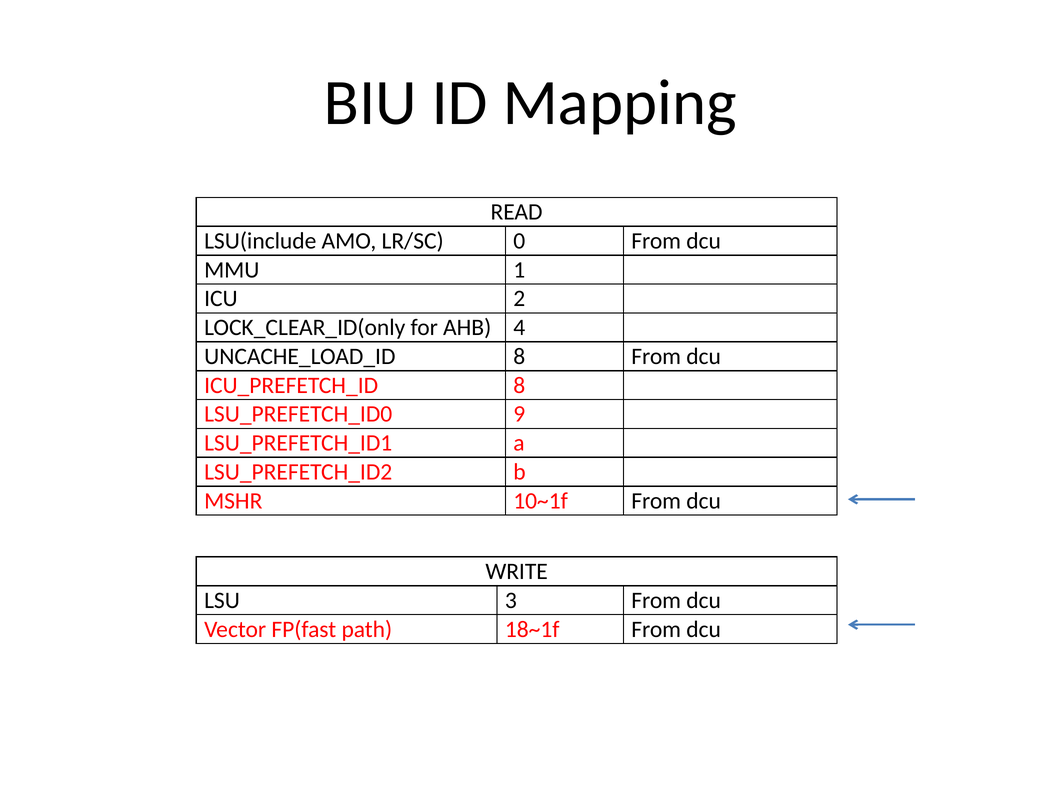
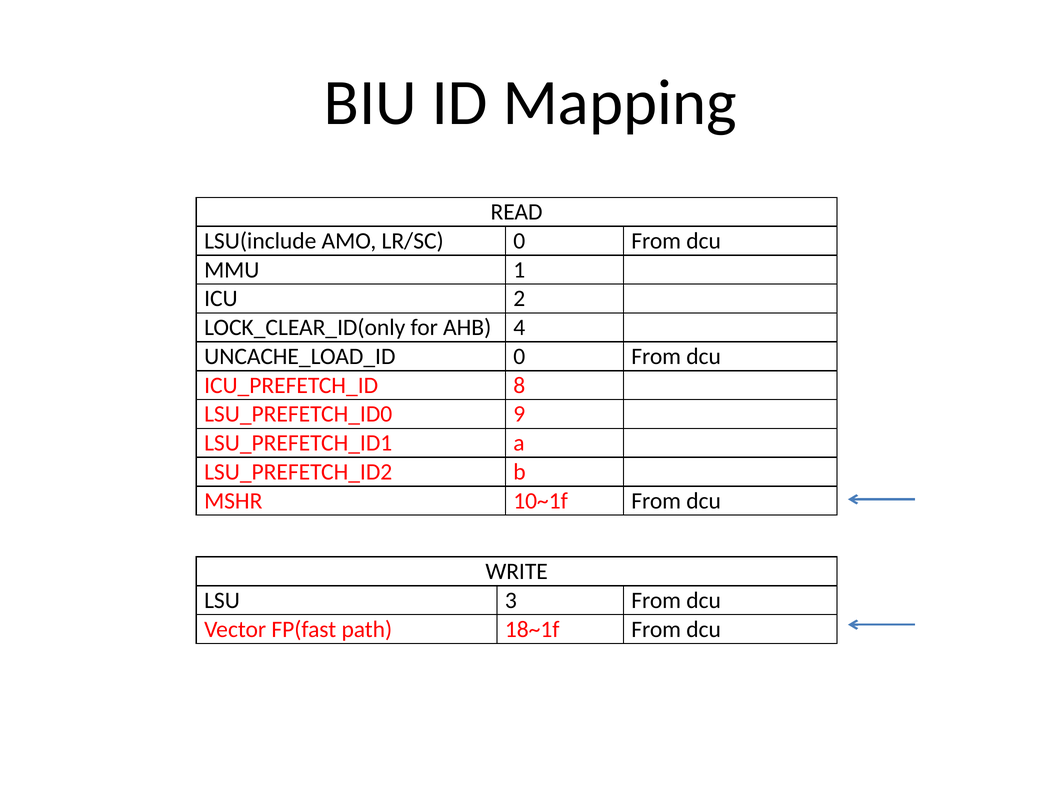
8 at (519, 356): 8 -> 0
